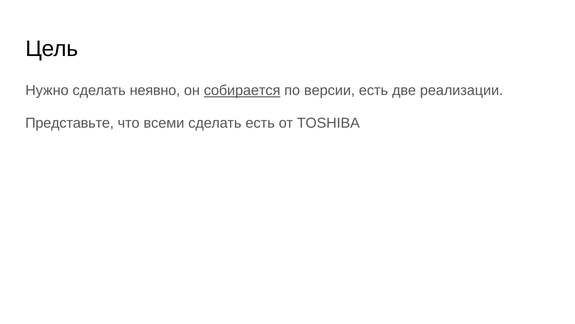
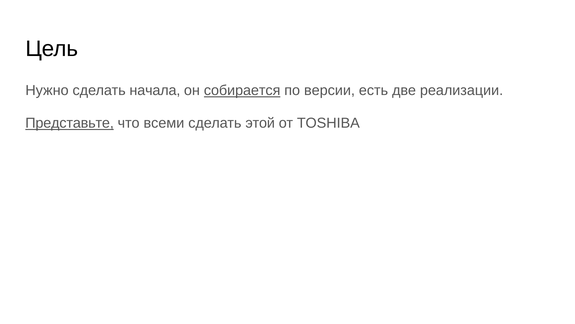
неявно: неявно -> начала
Представьте underline: none -> present
сделать есть: есть -> этой
